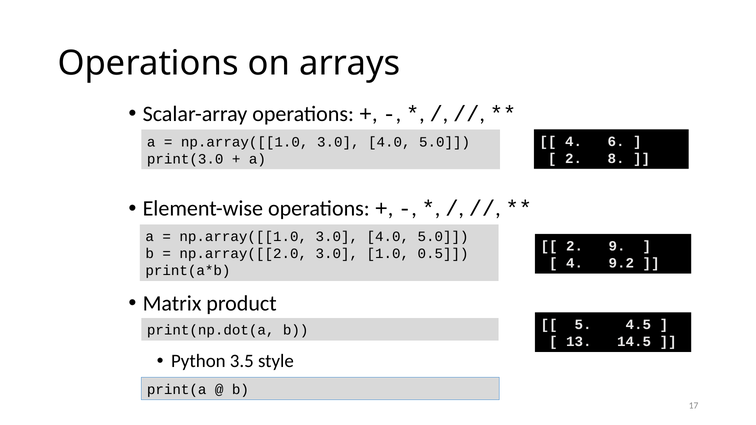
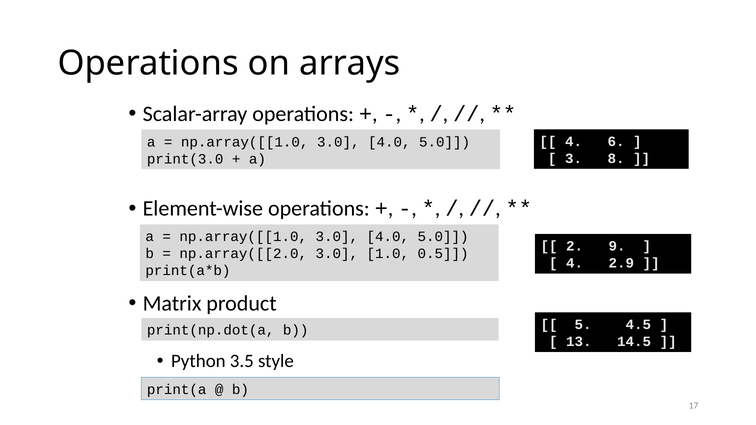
2 at (574, 159): 2 -> 3
9.2: 9.2 -> 2.9
